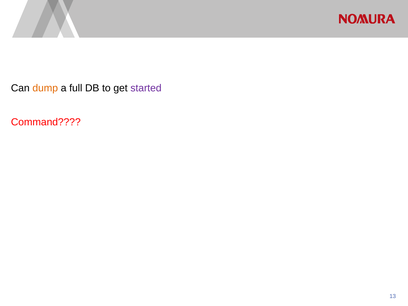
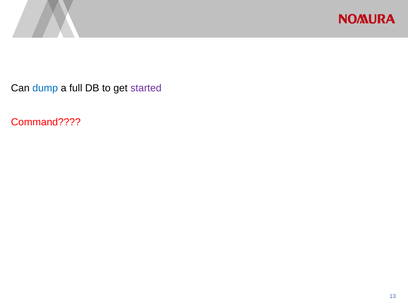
dump colour: orange -> blue
